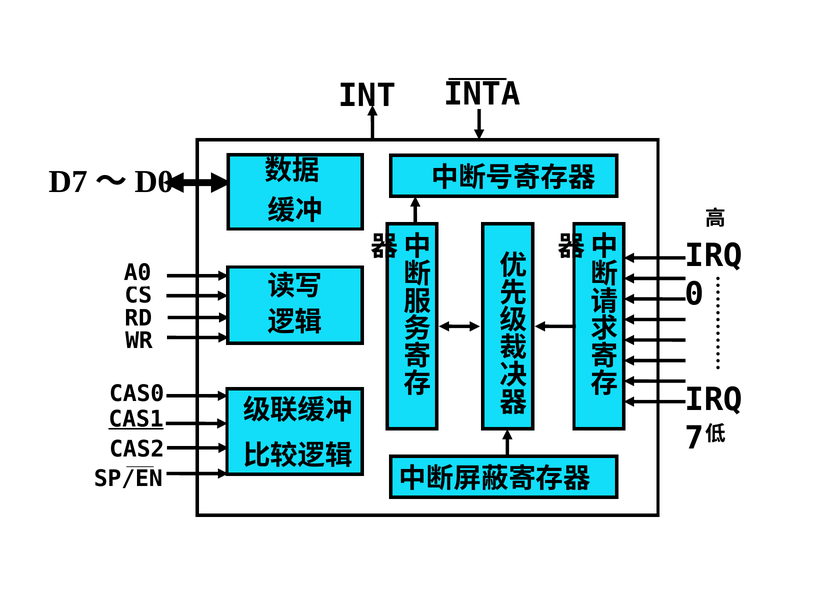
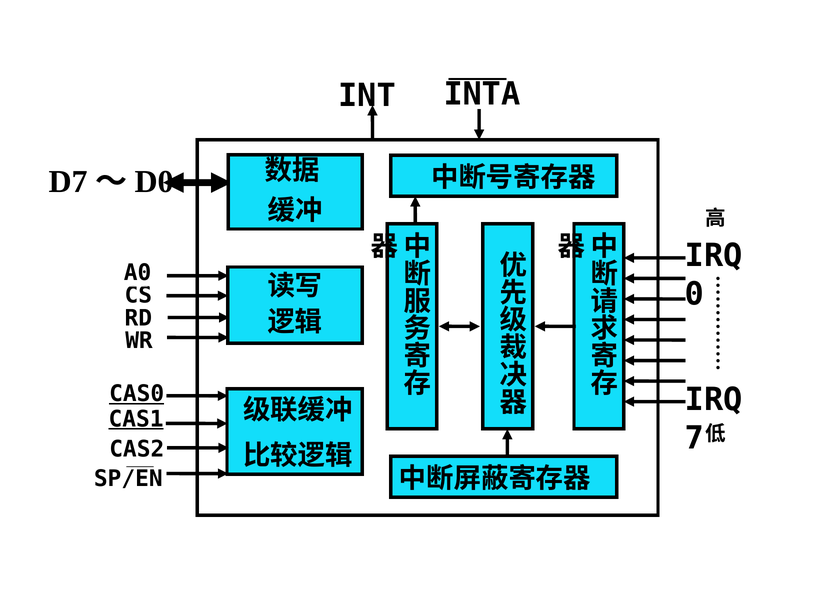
CAS0 underline: none -> present
